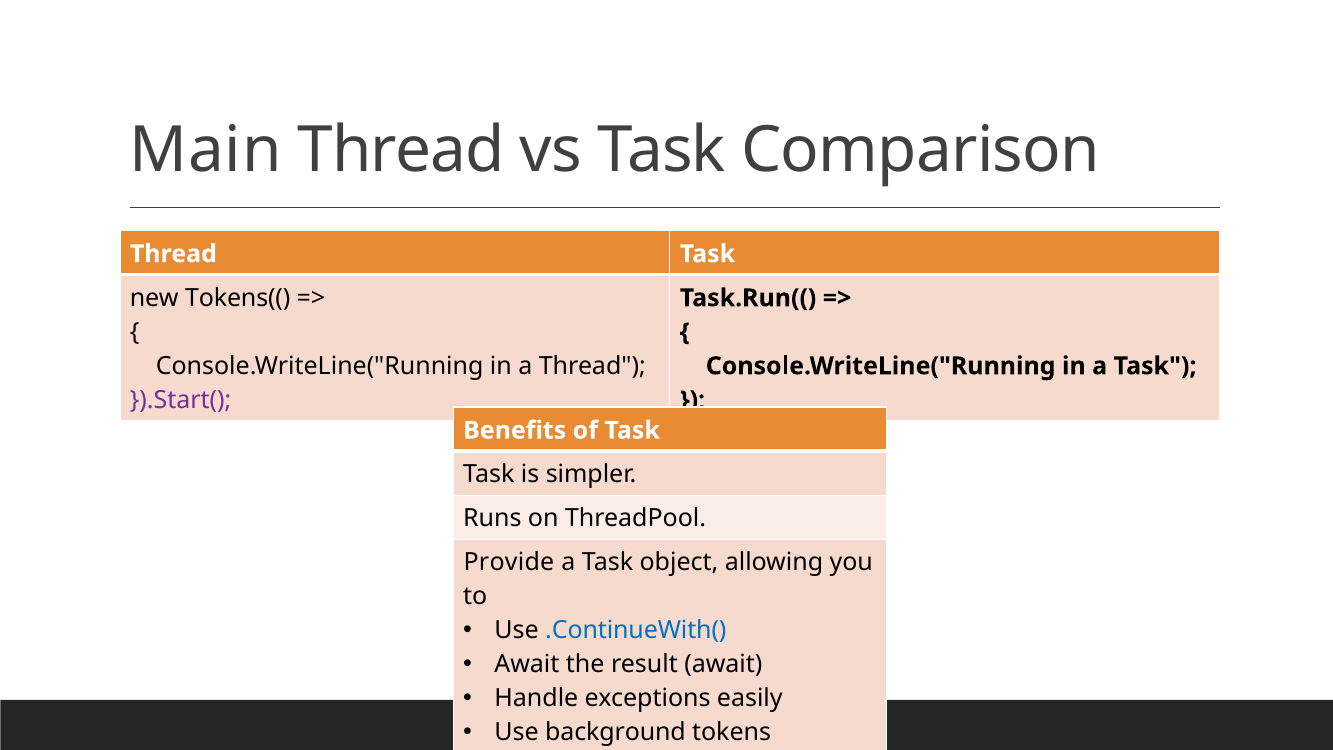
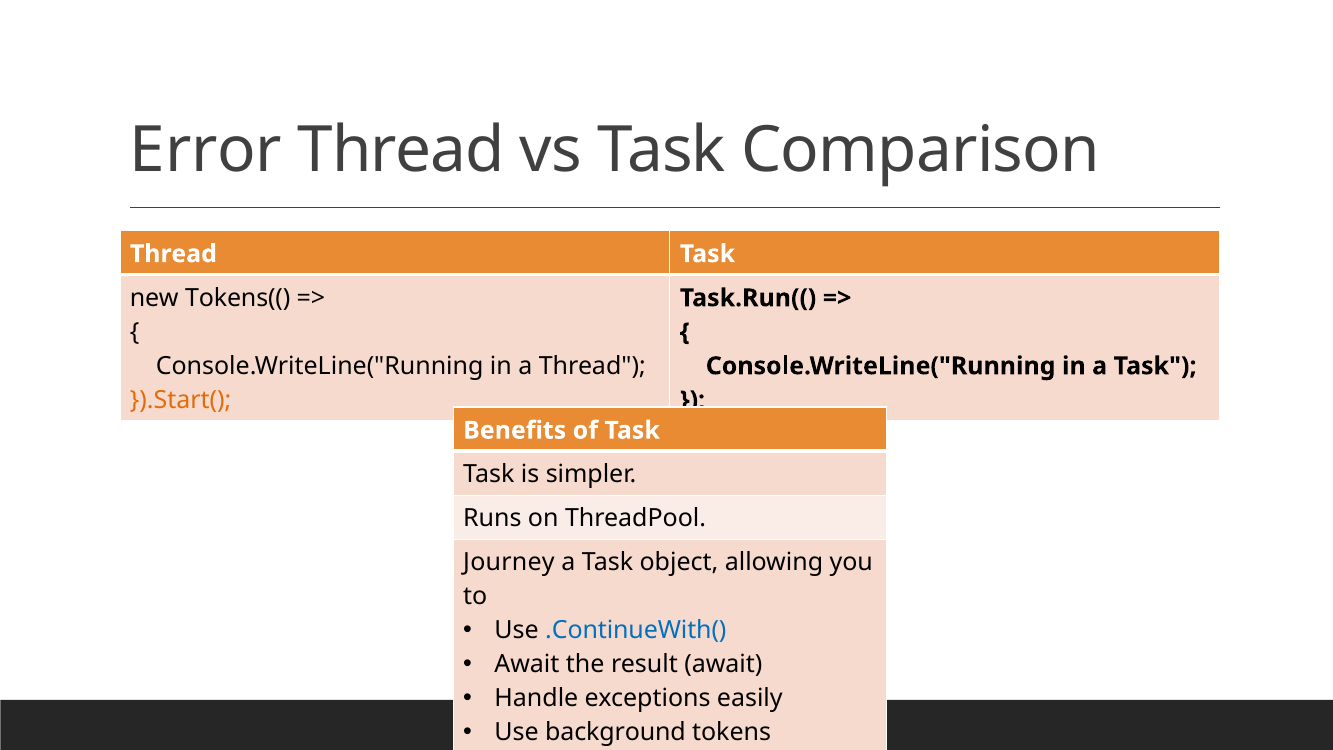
Main: Main -> Error
}).Start( colour: purple -> orange
Provide: Provide -> Journey
